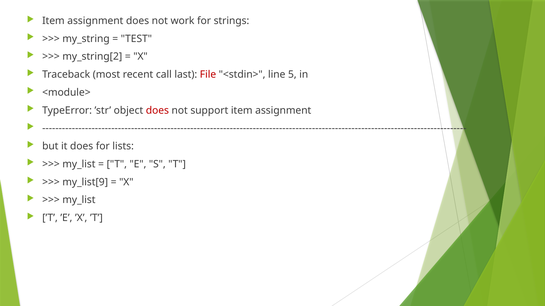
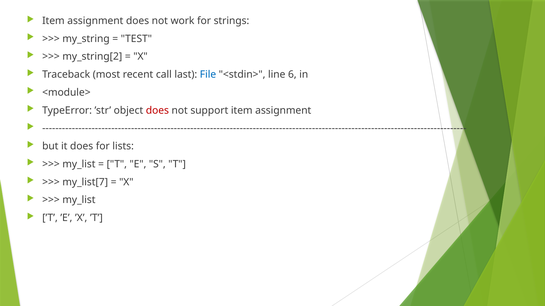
File colour: red -> blue
5: 5 -> 6
my_list[9: my_list[9 -> my_list[7
